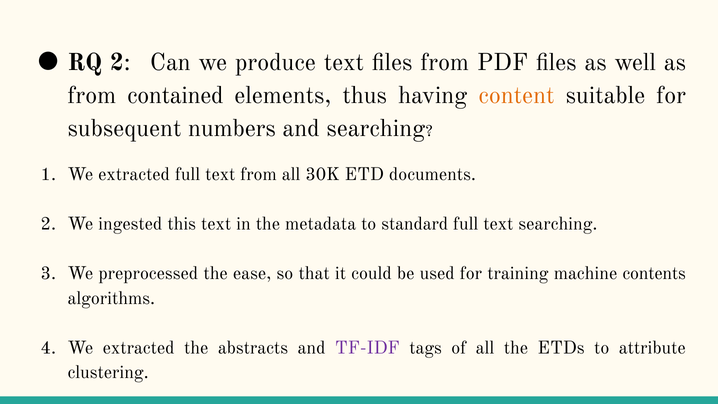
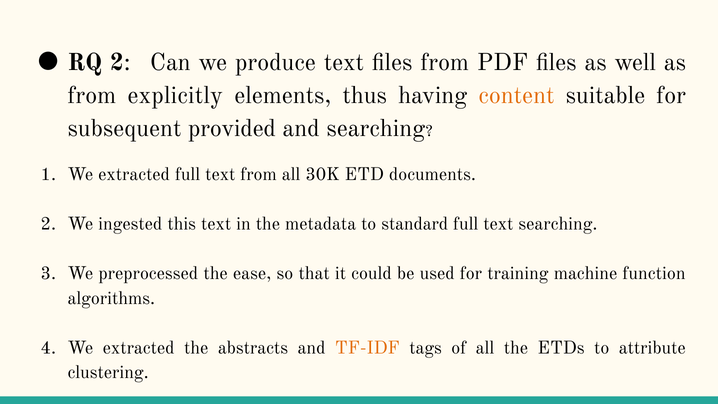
contained: contained -> explicitly
numbers: numbers -> provided
contents: contents -> function
TF-IDF colour: purple -> orange
